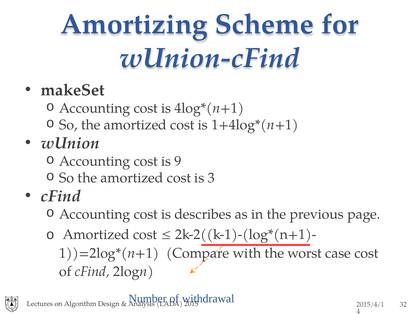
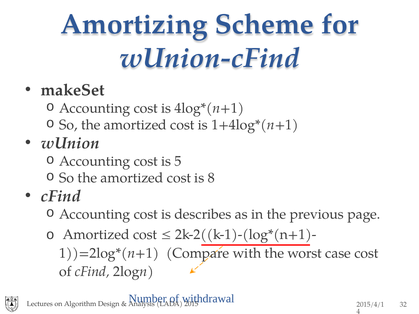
9: 9 -> 5
3: 3 -> 8
